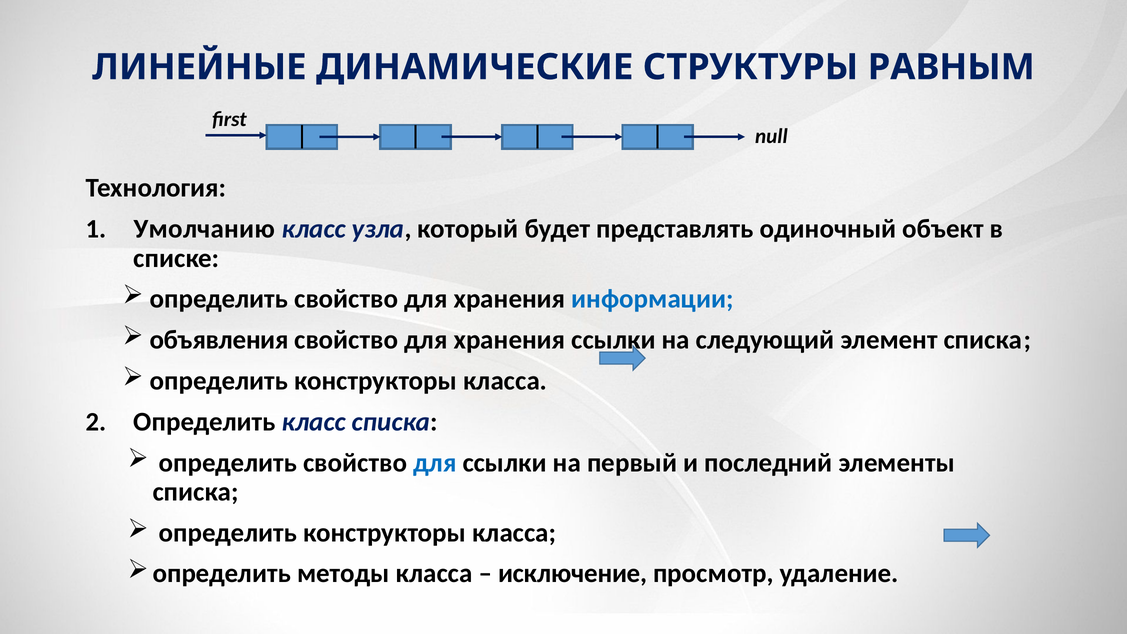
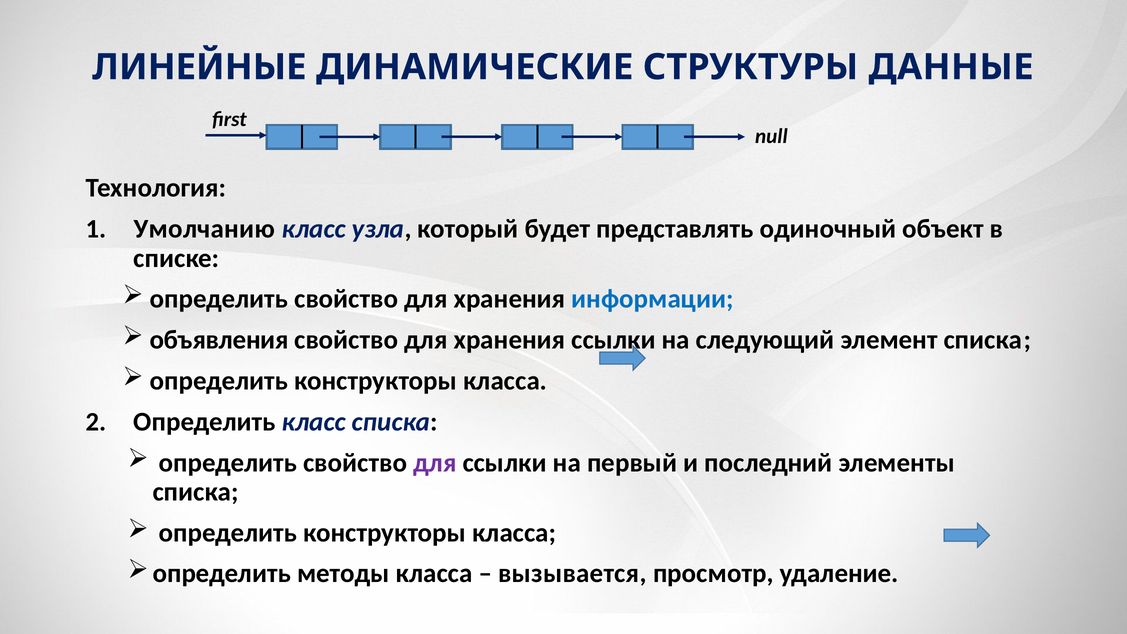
РАВНЫМ: РАВНЫМ -> ДАННЫЕ
для at (435, 463) colour: blue -> purple
исключение: исключение -> вызывается
